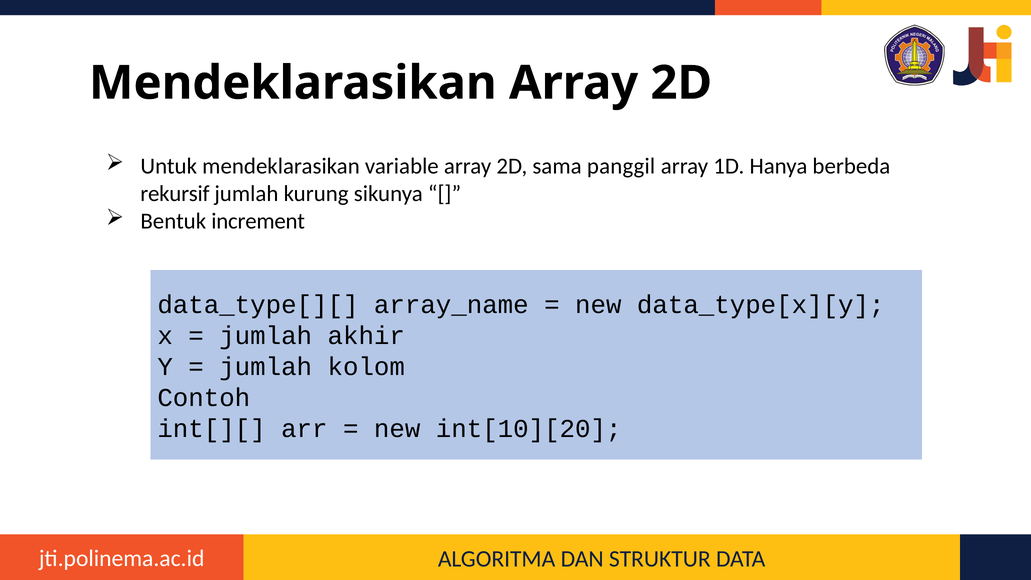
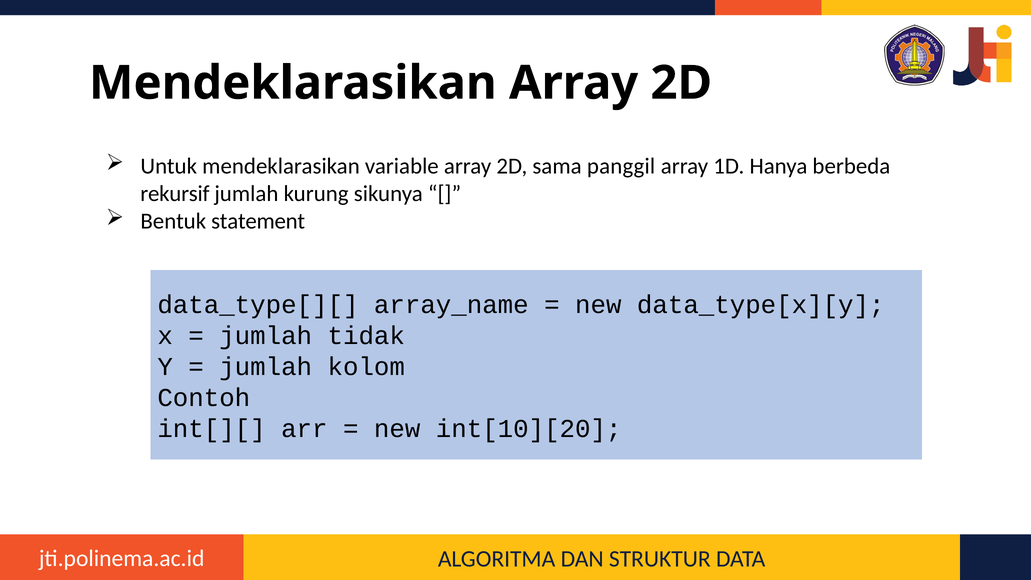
increment: increment -> statement
akhir: akhir -> tidak
